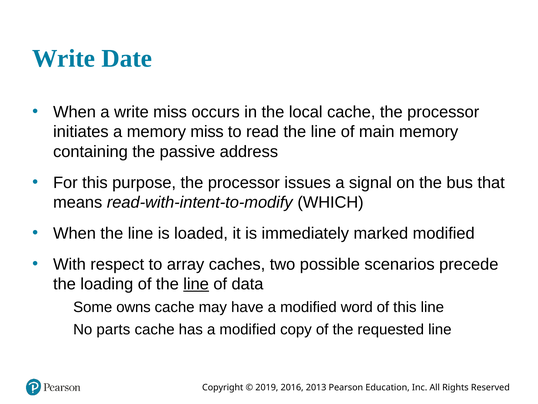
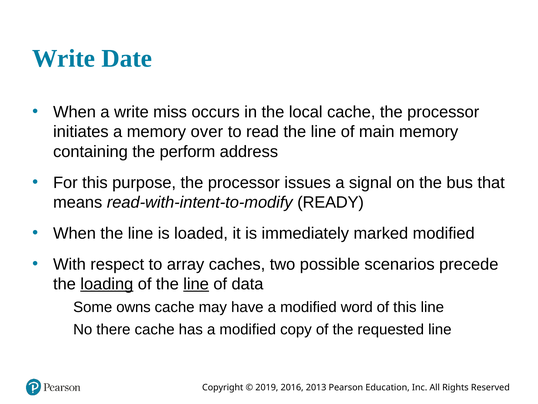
memory miss: miss -> over
passive: passive -> perform
WHICH: WHICH -> READY
loading underline: none -> present
parts: parts -> there
